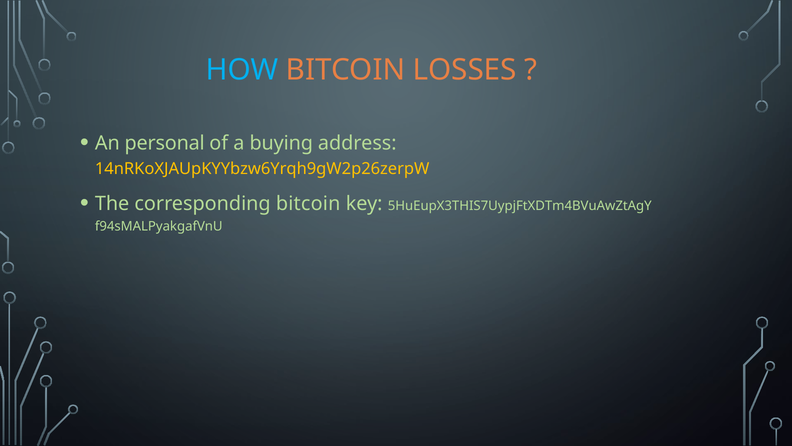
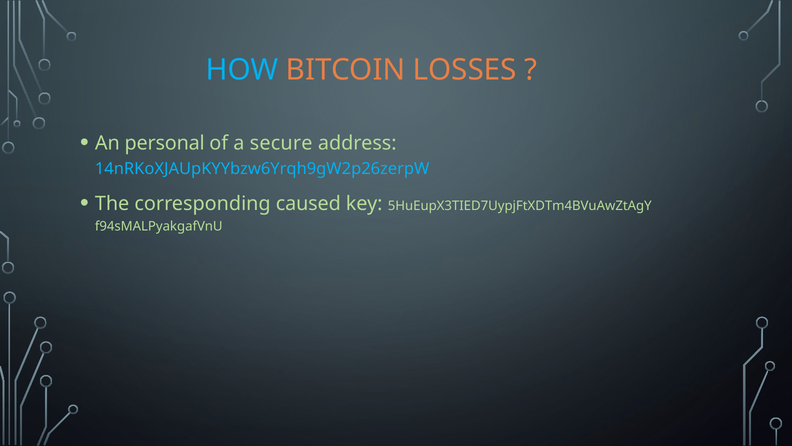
buying: buying -> secure
14nRKoXJAUpKYYbzw6Yrqh9gW2p26zerpW colour: yellow -> light blue
corresponding bitcoin: bitcoin -> caused
5HuEupX3THIS7UypjFtXDTm4BVuAwZtAgY: 5HuEupX3THIS7UypjFtXDTm4BVuAwZtAgY -> 5HuEupX3TIED7UypjFtXDTm4BVuAwZtAgY
